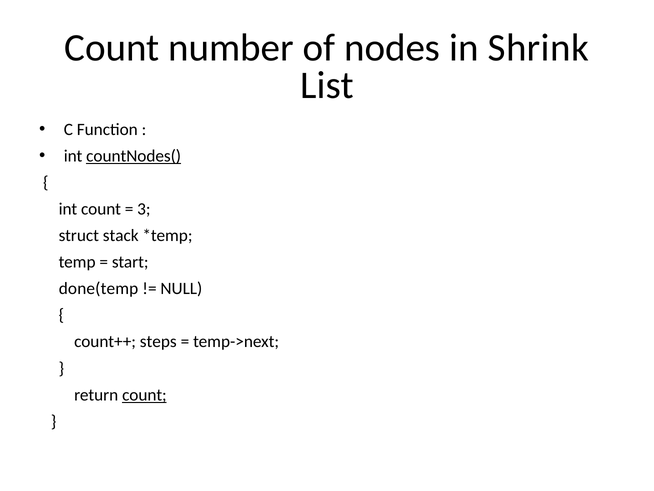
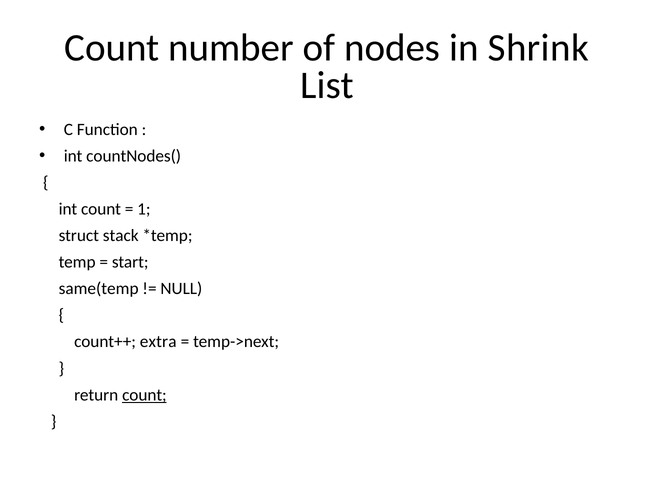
countNodes( underline: present -> none
3: 3 -> 1
done(temp: done(temp -> same(temp
steps: steps -> extra
